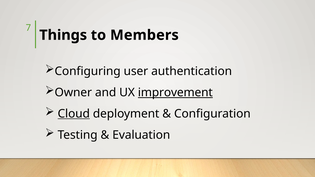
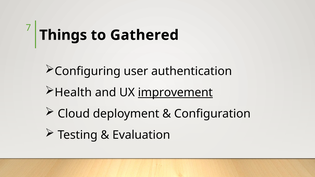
Members: Members -> Gathered
Owner: Owner -> Health
Cloud underline: present -> none
